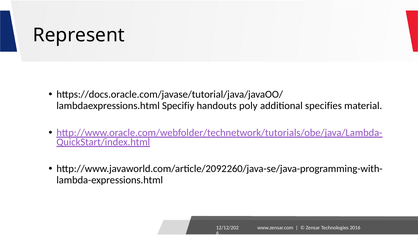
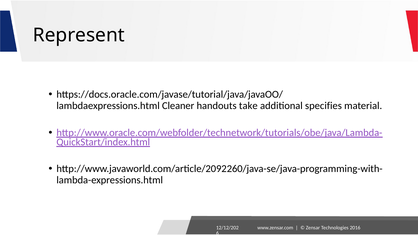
Specifiy: Specifiy -> Cleaner
poly: poly -> take
